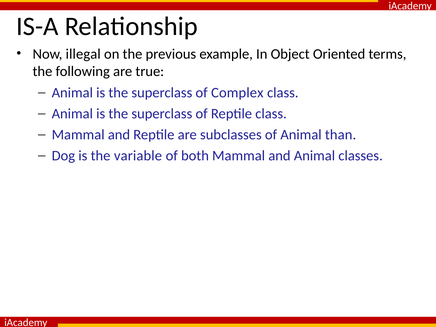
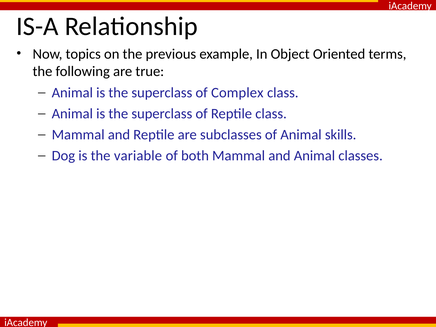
illegal: illegal -> topics
than: than -> skills
